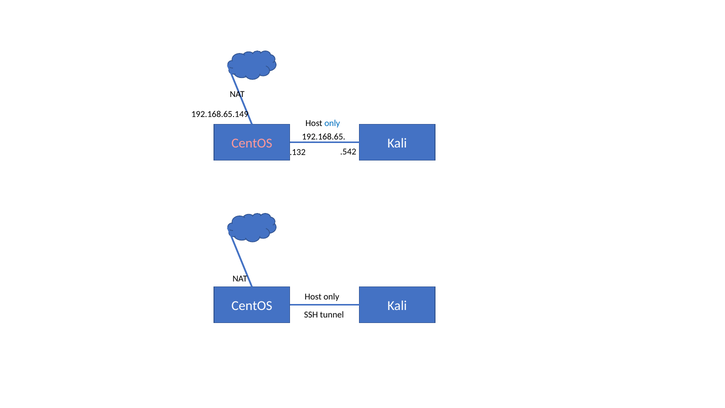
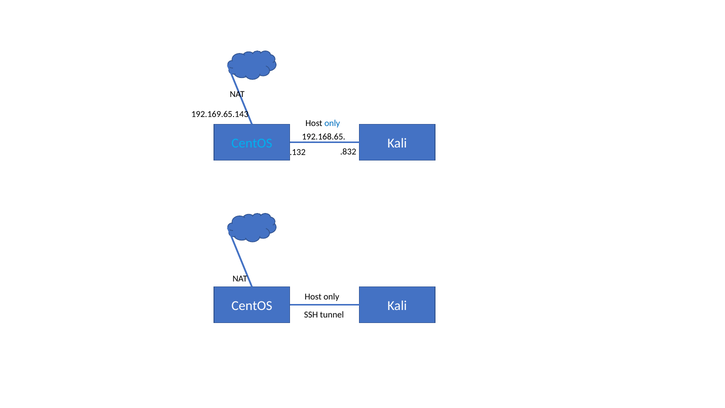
192.168.65.149: 192.168.65.149 -> 192.169.65.143
CentOS at (252, 143) colour: pink -> light blue
.542: .542 -> .832
